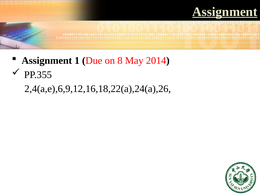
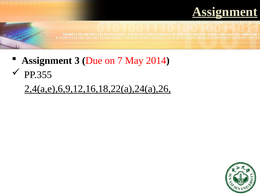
1: 1 -> 3
8: 8 -> 7
2,4(a,e),6,9,12,16,18,22(a),24(a),26 underline: none -> present
